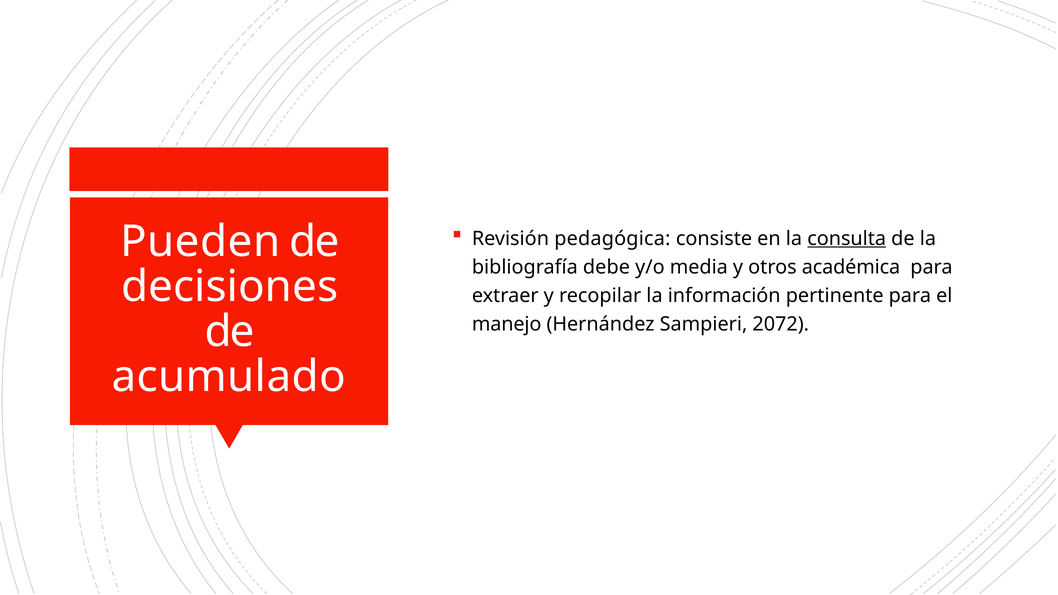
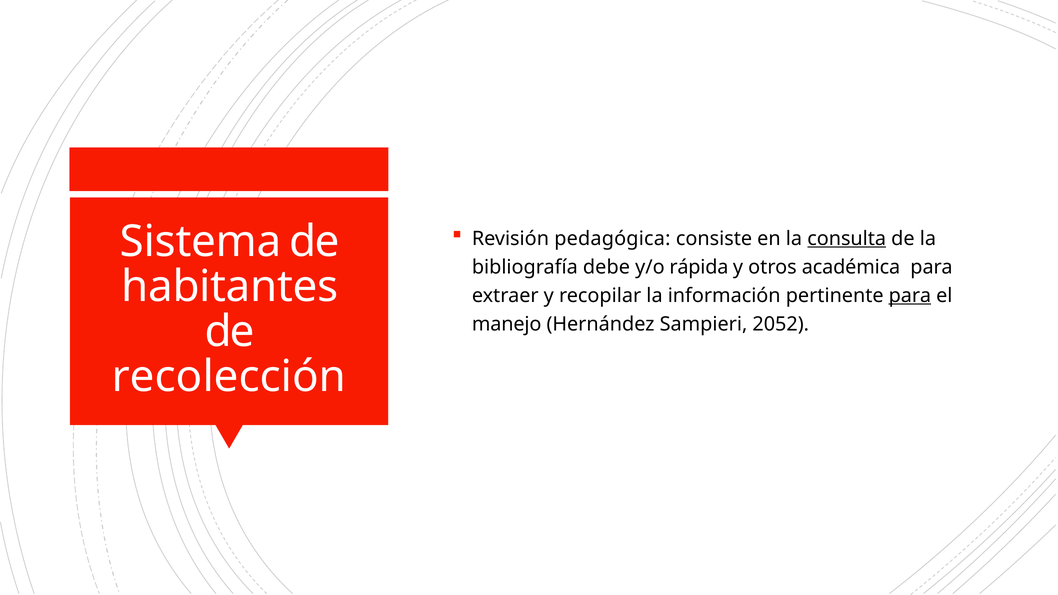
Pueden: Pueden -> Sistema
media: media -> rápida
decisiones: decisiones -> habitantes
para at (910, 296) underline: none -> present
2072: 2072 -> 2052
acumulado: acumulado -> recolección
